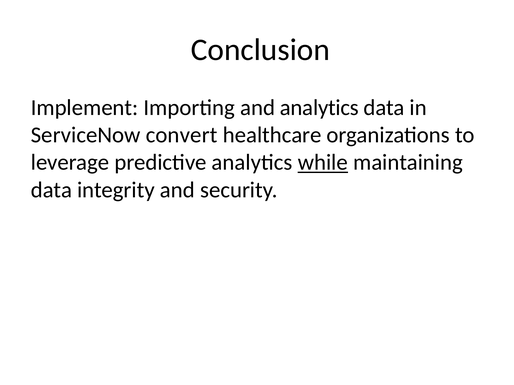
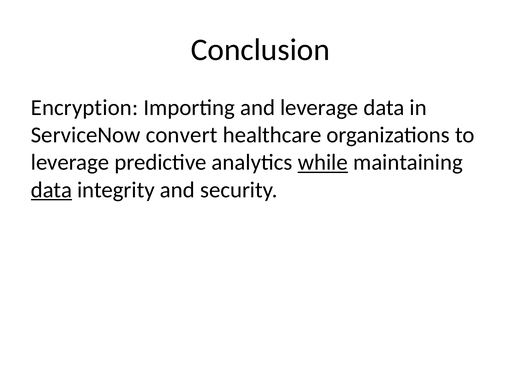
Implement: Implement -> Encryption
and analytics: analytics -> leverage
data at (51, 190) underline: none -> present
